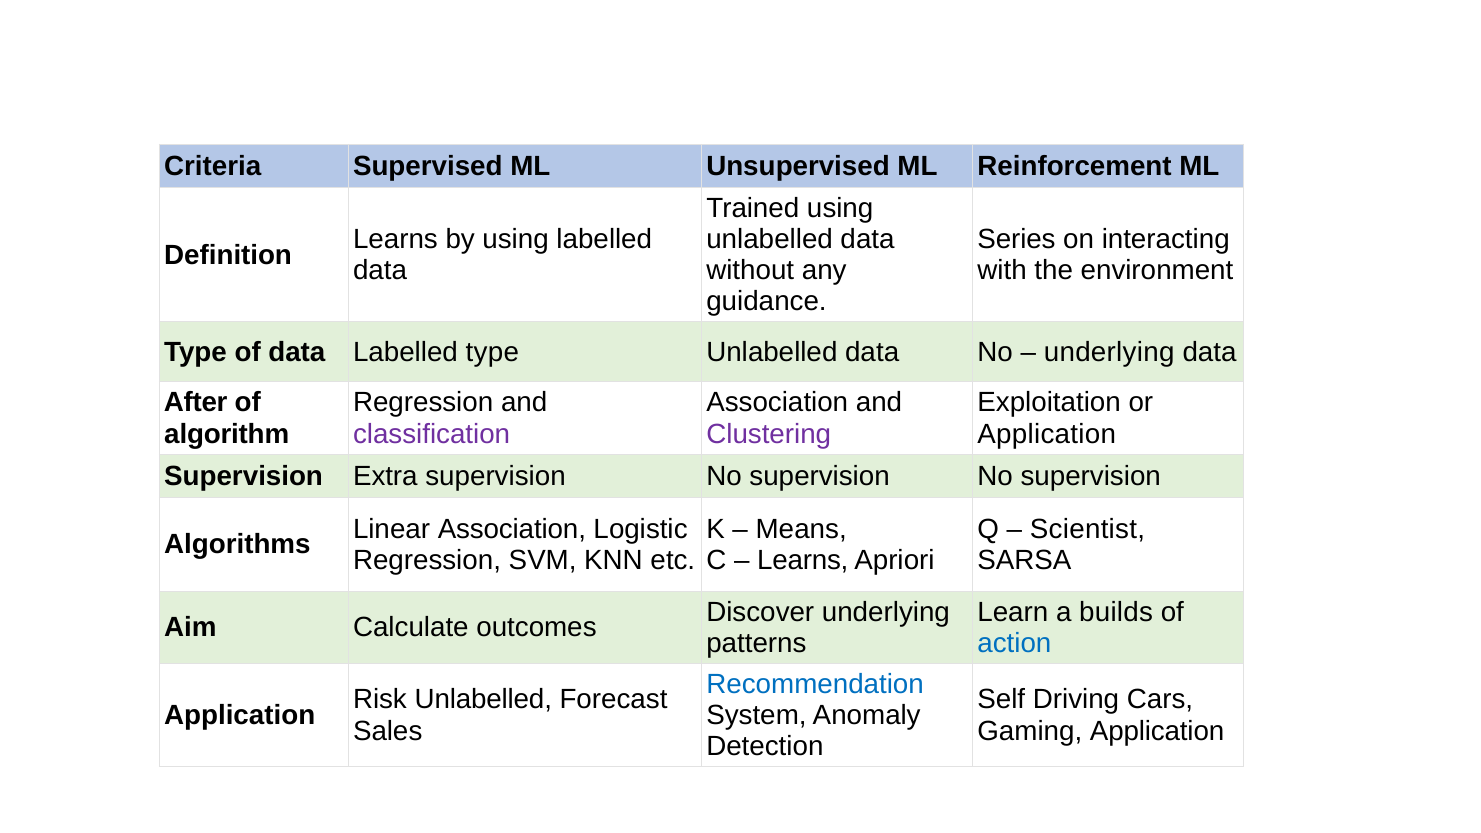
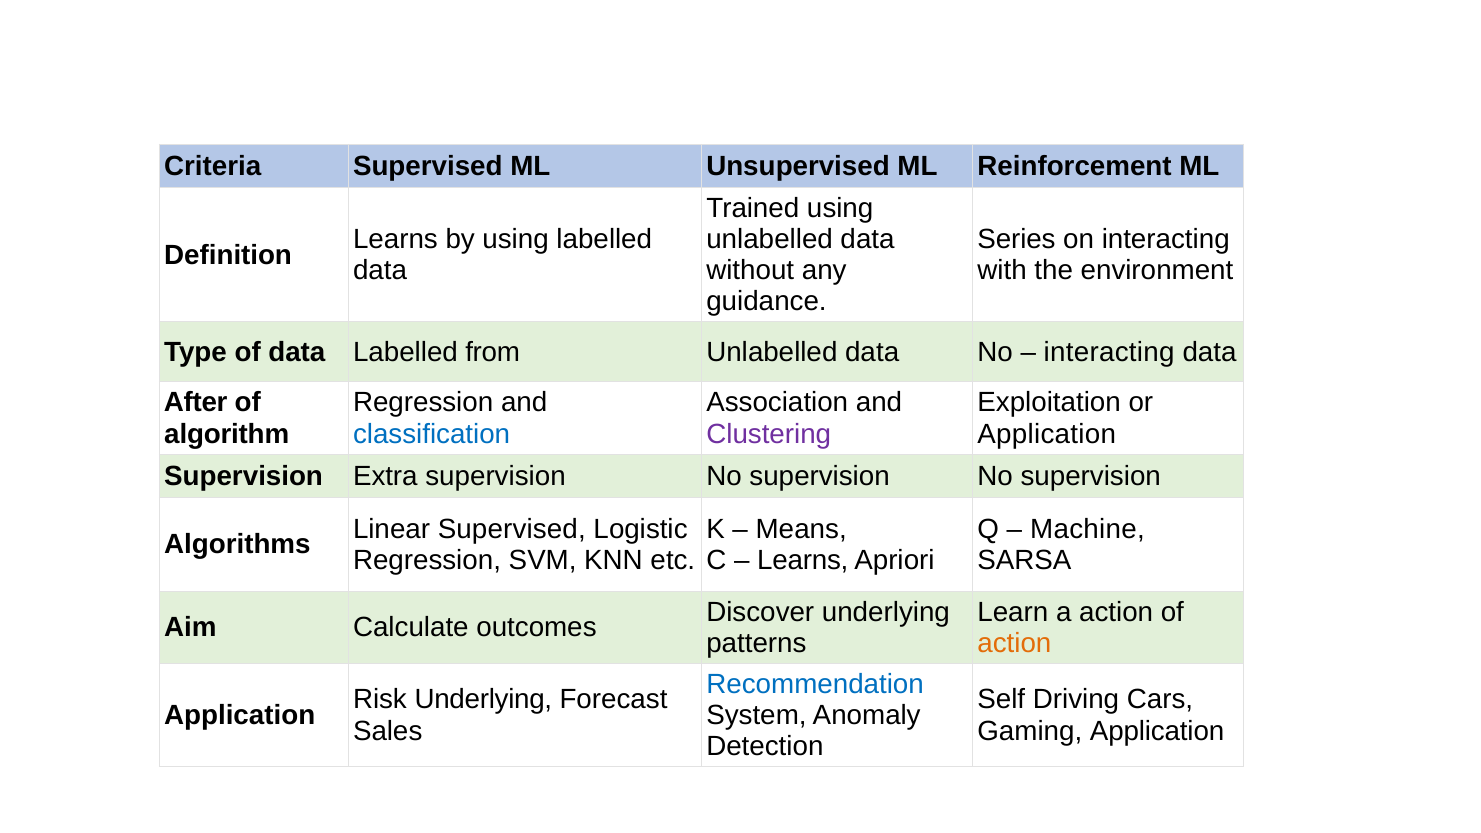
Labelled type: type -> from
underlying at (1109, 352): underlying -> interacting
classification colour: purple -> blue
Linear Association: Association -> Supervised
Scientist: Scientist -> Machine
a builds: builds -> action
action at (1014, 643) colour: blue -> orange
Risk Unlabelled: Unlabelled -> Underlying
